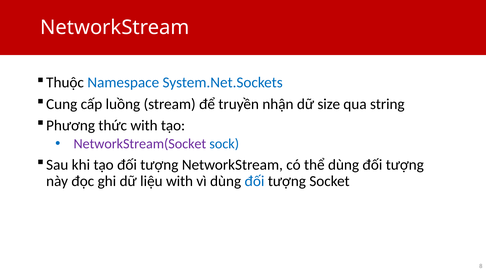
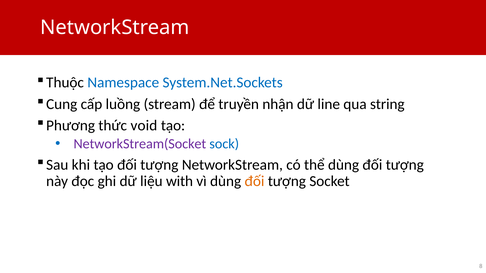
size: size -> line
thức with: with -> void
đối at (254, 181) colour: blue -> orange
